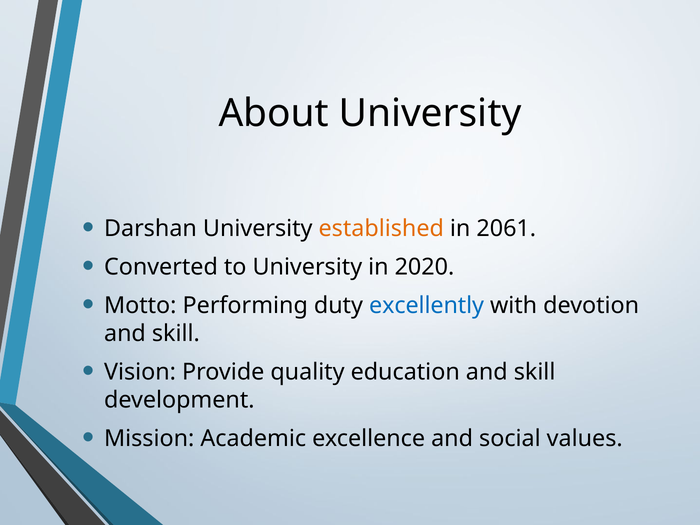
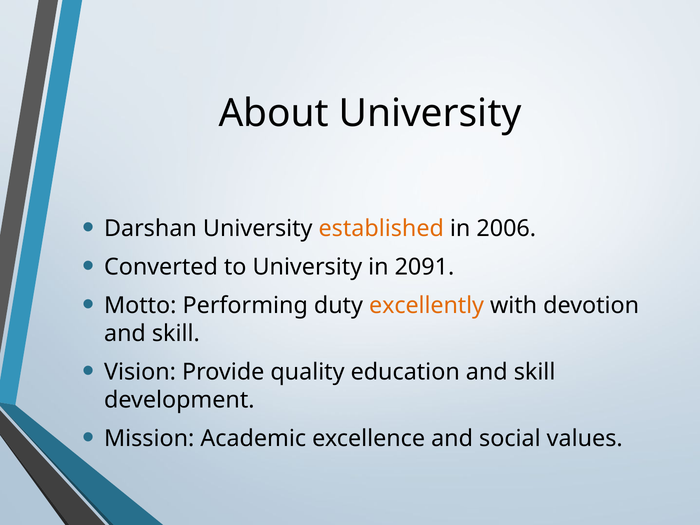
2061: 2061 -> 2006
2020: 2020 -> 2091
excellently colour: blue -> orange
